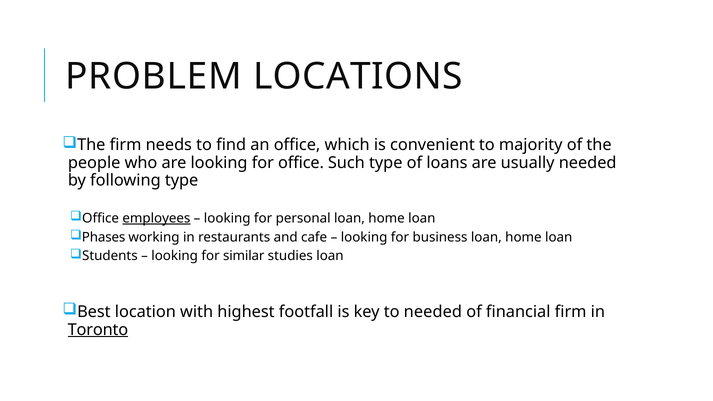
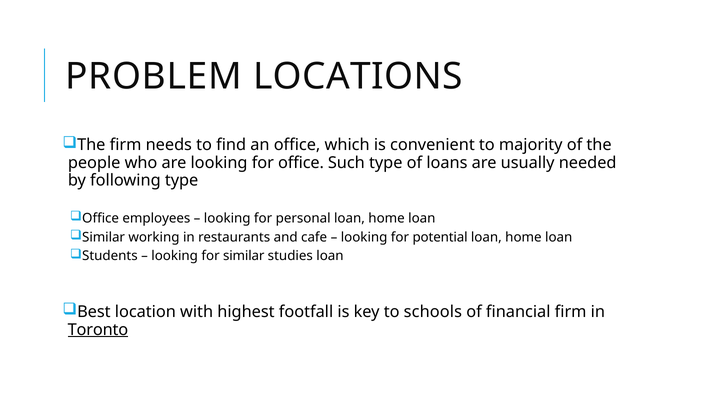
employees underline: present -> none
Phases at (104, 237): Phases -> Similar
business: business -> potential
to needed: needed -> schools
